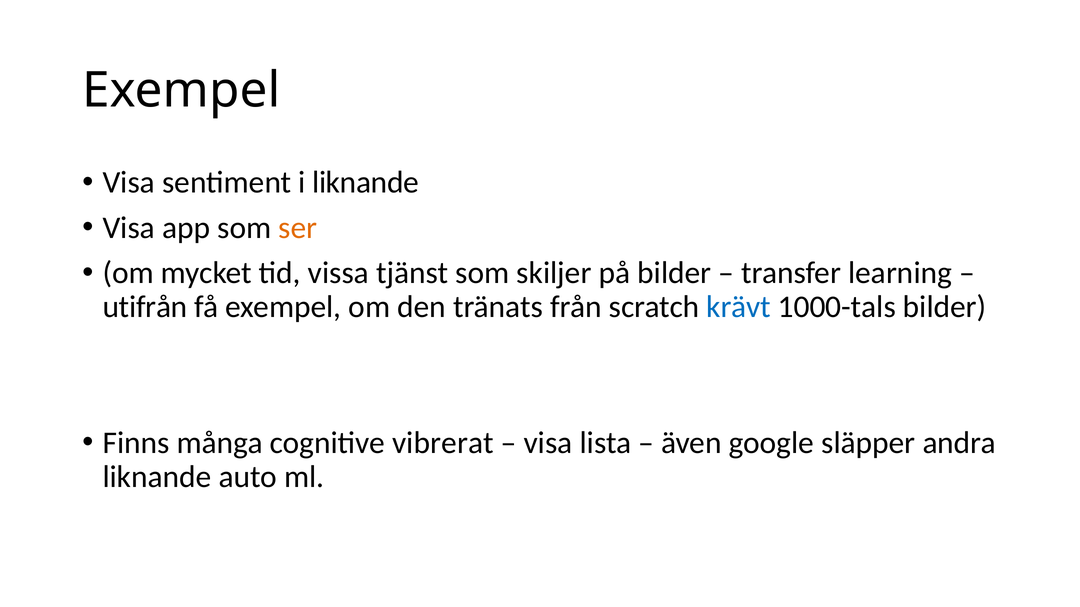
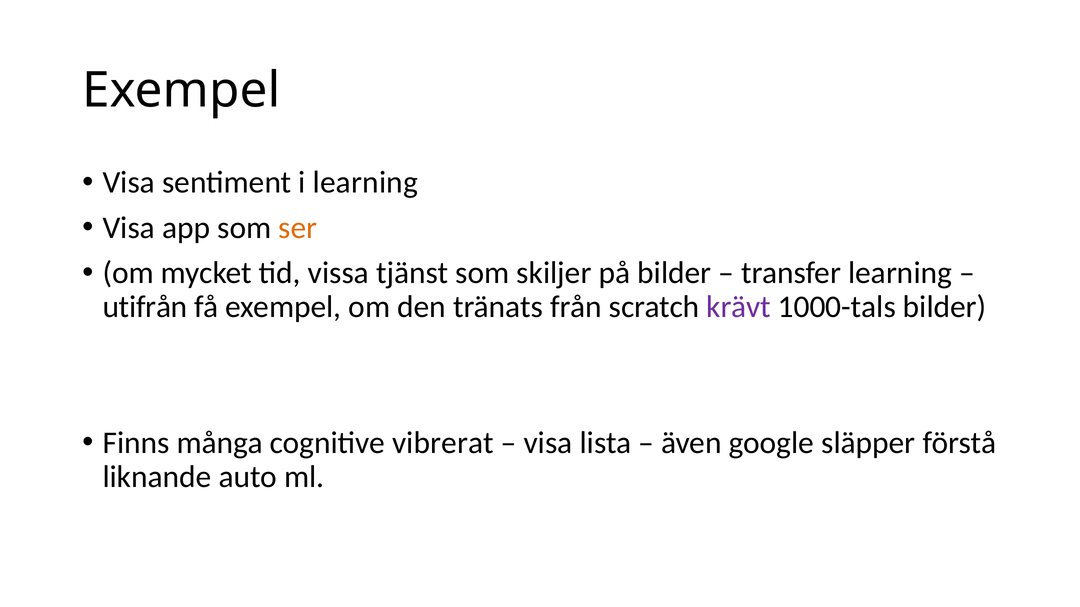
i liknande: liknande -> learning
krävt colour: blue -> purple
andra: andra -> förstå
